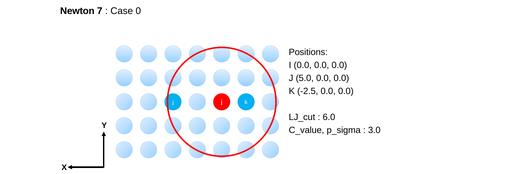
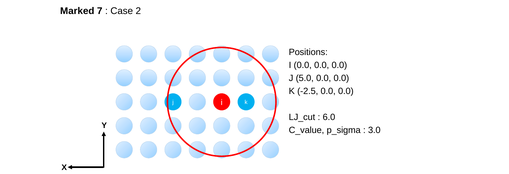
Newton: Newton -> Marked
0: 0 -> 2
